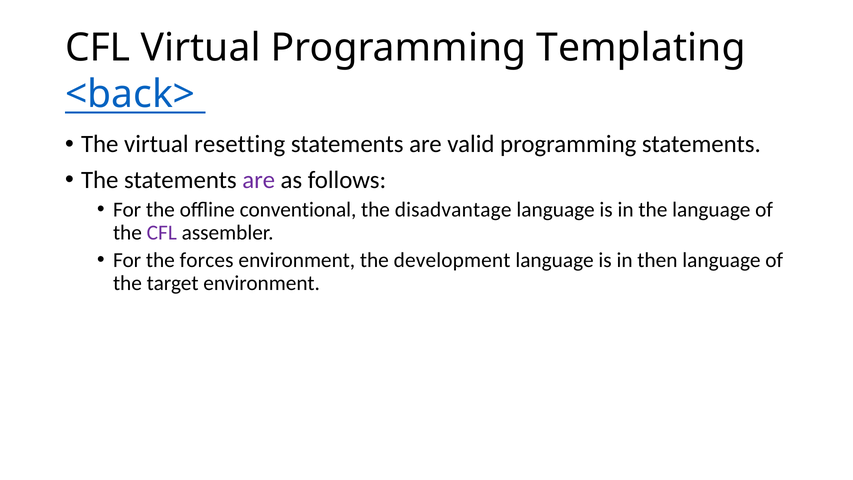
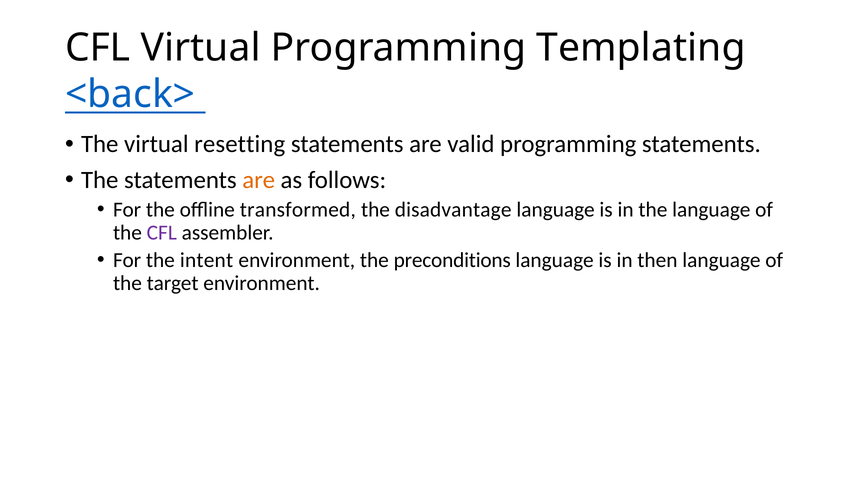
are at (259, 180) colour: purple -> orange
conventional: conventional -> transformed
forces: forces -> intent
development: development -> preconditions
